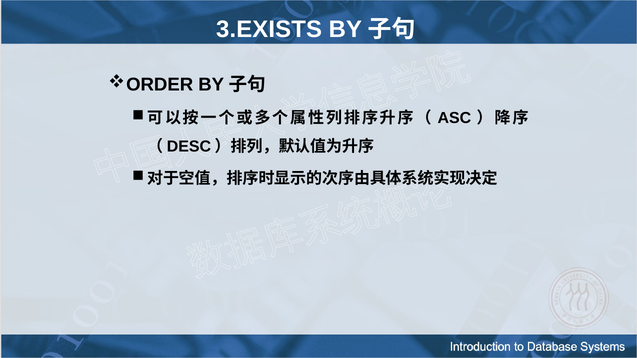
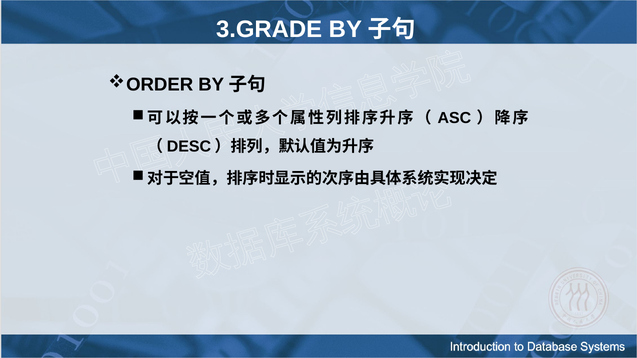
3.EXISTS: 3.EXISTS -> 3.GRADE
